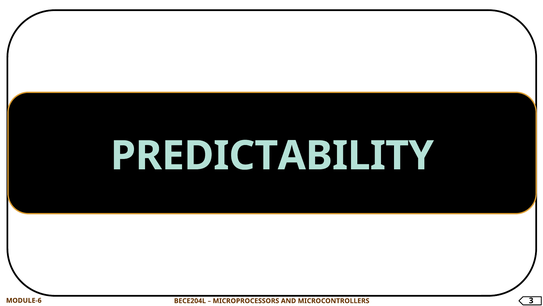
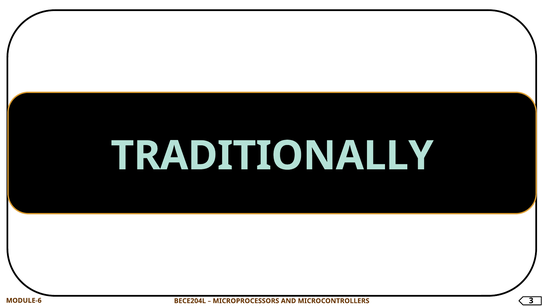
PREDICTABILITY: PREDICTABILITY -> TRADITIONALLY
